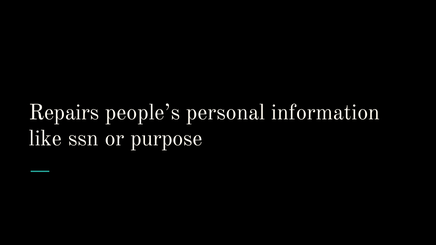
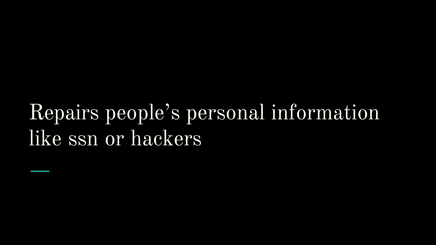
purpose: purpose -> hackers
